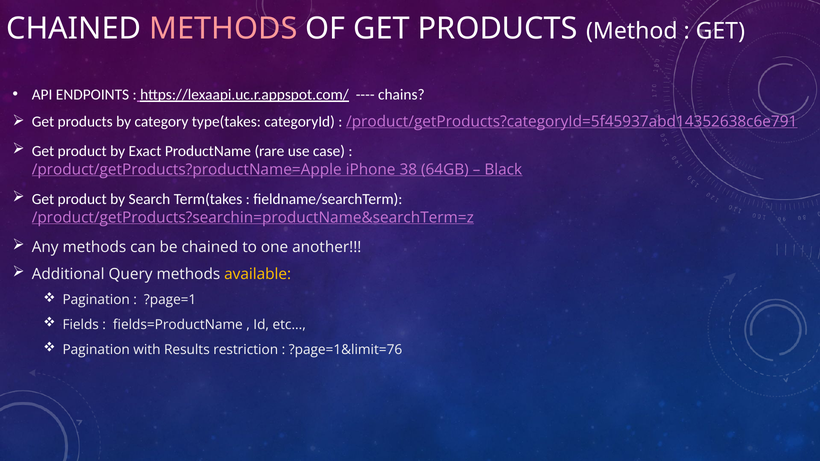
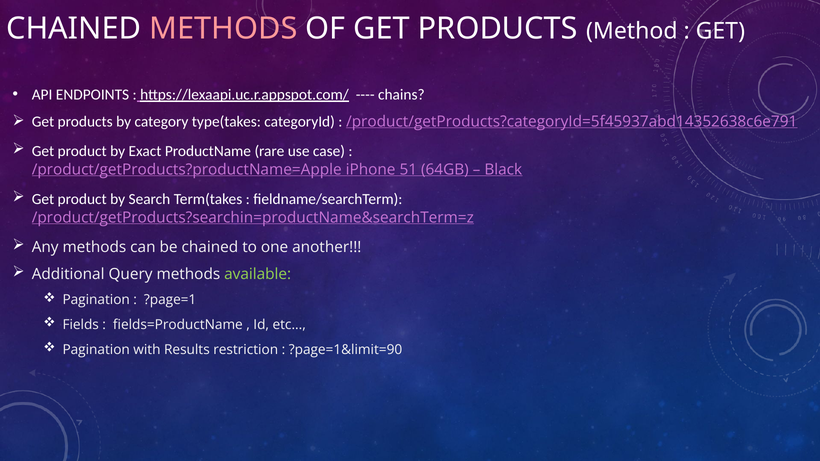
38: 38 -> 51
available colour: yellow -> light green
?page=1&limit=76: ?page=1&limit=76 -> ?page=1&limit=90
